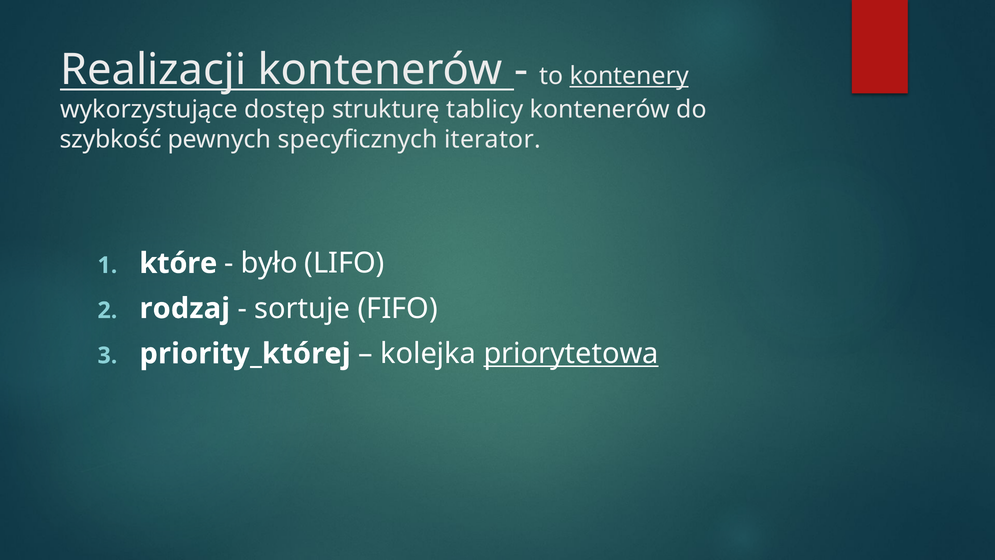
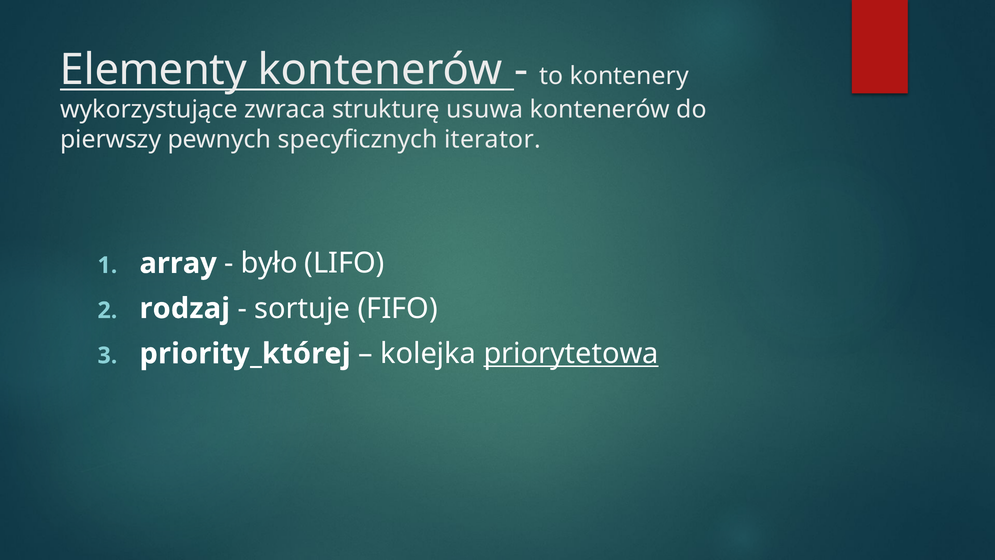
Realizacji: Realizacji -> Elementy
kontenery underline: present -> none
dostęp: dostęp -> zwraca
tablicy: tablicy -> usuwa
szybkość: szybkość -> pierwszy
które: które -> array
